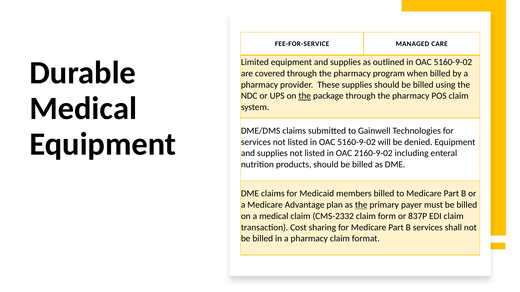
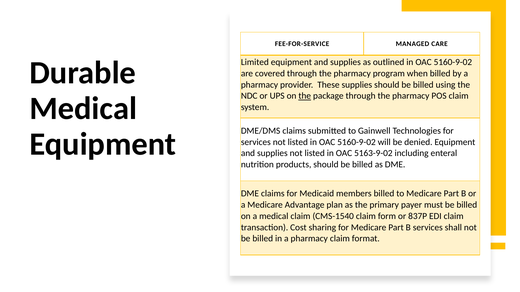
2160-9-02: 2160-9-02 -> 5163-9-02
the at (361, 205) underline: present -> none
CMS-2332: CMS-2332 -> CMS-1540
